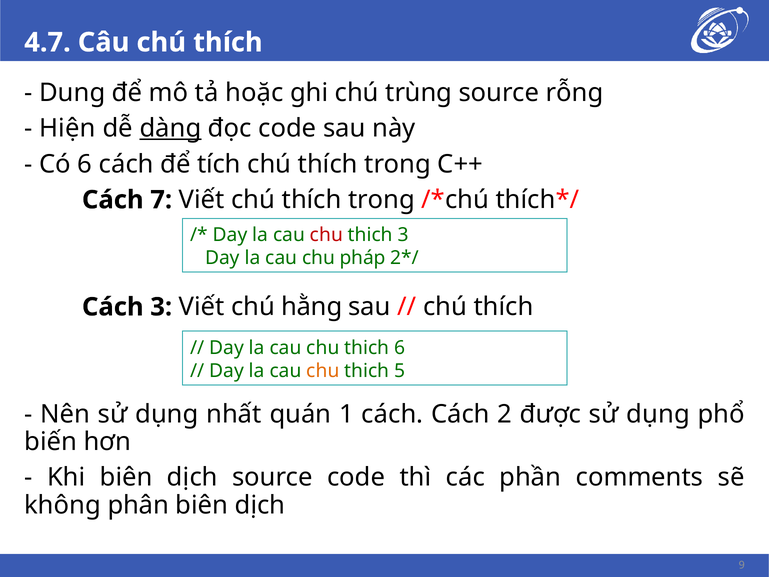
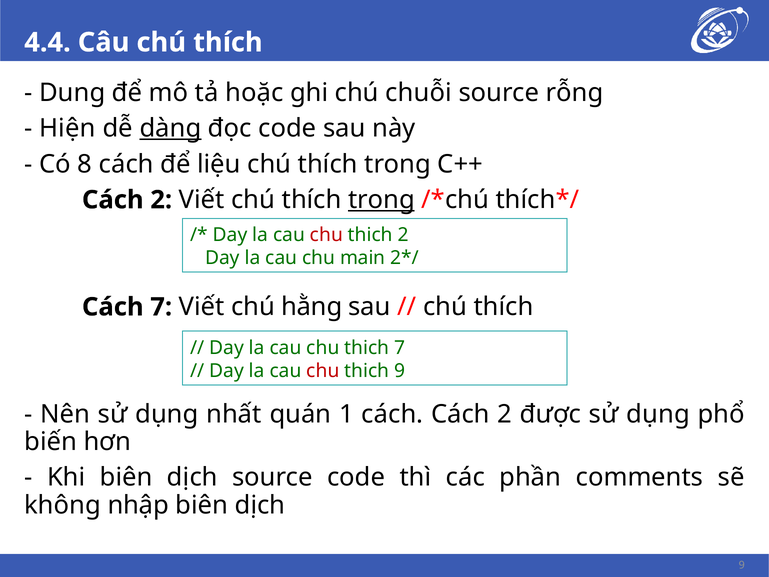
4.7: 4.7 -> 4.4
trùng: trùng -> chuỗi
Có 6: 6 -> 8
tích: tích -> liệu
7 at (161, 200): 7 -> 2
trong at (381, 200) underline: none -> present
thich 3: 3 -> 2
pháp: pháp -> main
Cách 3: 3 -> 7
thich 6: 6 -> 7
chu at (323, 371) colour: orange -> red
thich 5: 5 -> 9
phân: phân -> nhập
